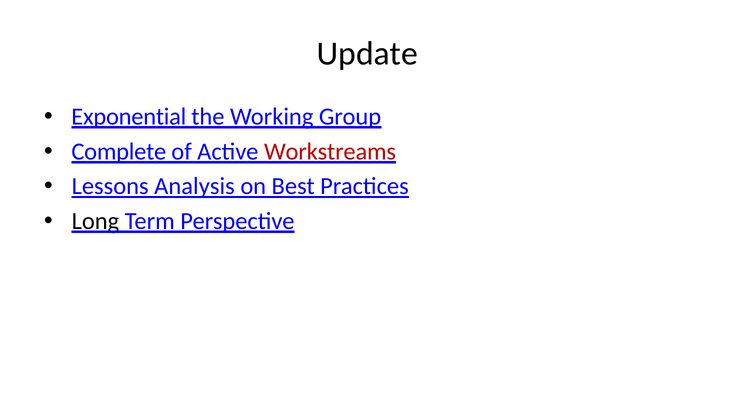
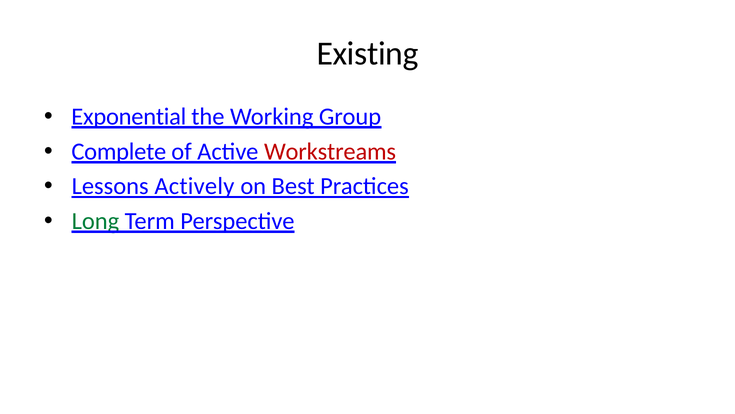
Update: Update -> Existing
Analysis: Analysis -> Actively
Long colour: black -> green
